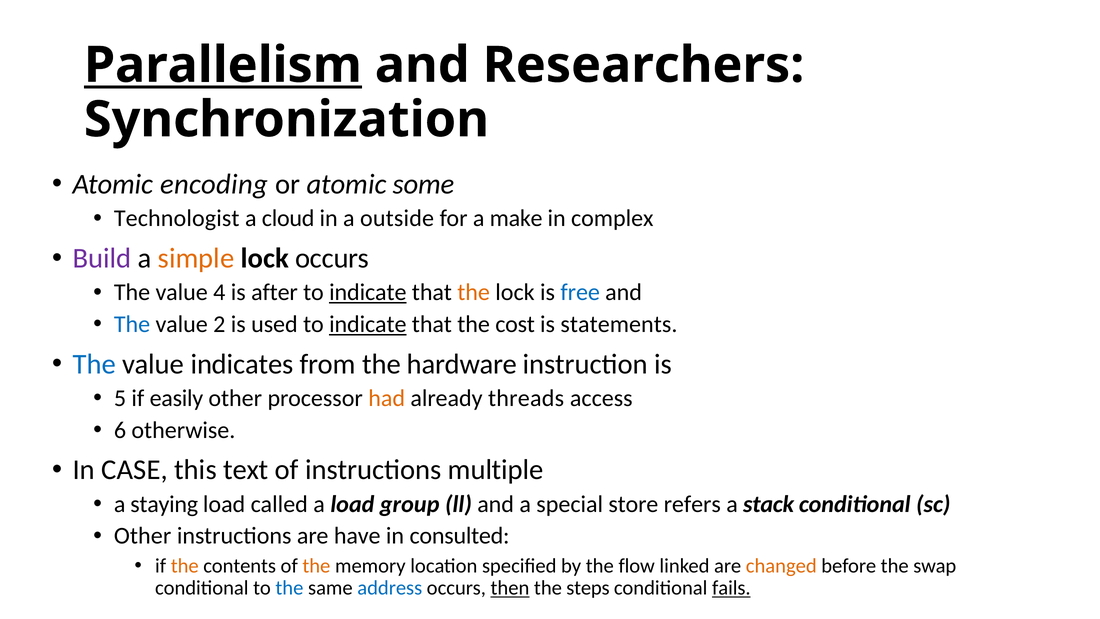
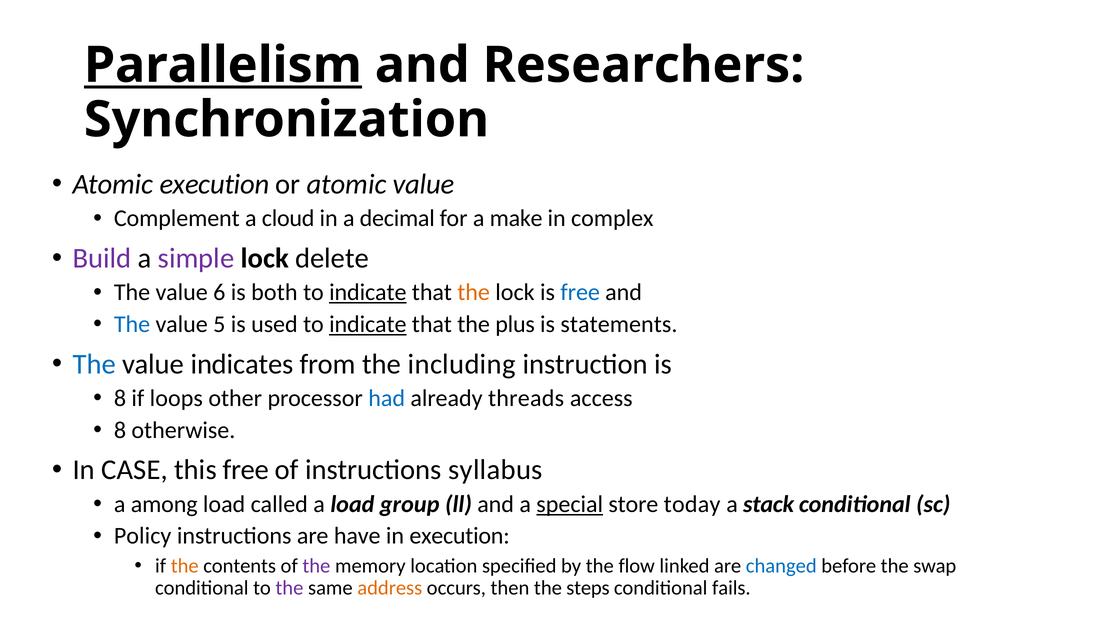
Atomic encoding: encoding -> execution
atomic some: some -> value
Technologist: Technologist -> Complement
outside: outside -> decimal
simple colour: orange -> purple
lock occurs: occurs -> delete
4: 4 -> 6
after: after -> both
2: 2 -> 5
cost: cost -> plus
hardware: hardware -> including
5 at (120, 398): 5 -> 8
easily: easily -> loops
had colour: orange -> blue
6 at (120, 430): 6 -> 8
this text: text -> free
multiple: multiple -> syllabus
staying: staying -> among
special underline: none -> present
refers: refers -> today
Other at (143, 536): Other -> Policy
in consulted: consulted -> execution
the at (316, 566) colour: orange -> purple
changed colour: orange -> blue
the at (289, 588) colour: blue -> purple
address colour: blue -> orange
then underline: present -> none
fails underline: present -> none
